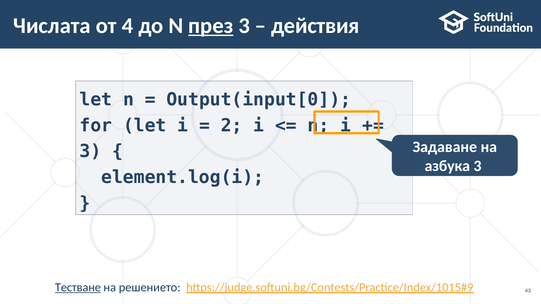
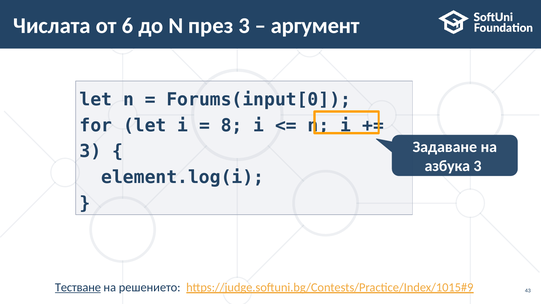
4: 4 -> 6
през underline: present -> none
действия: действия -> аргумент
Output(input[0: Output(input[0 -> Forums(input[0
2: 2 -> 8
